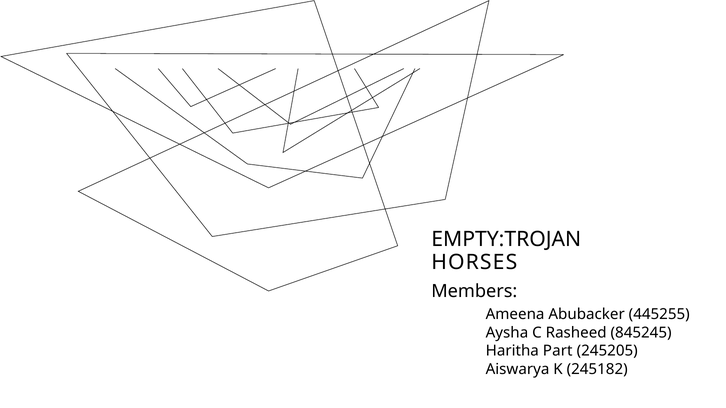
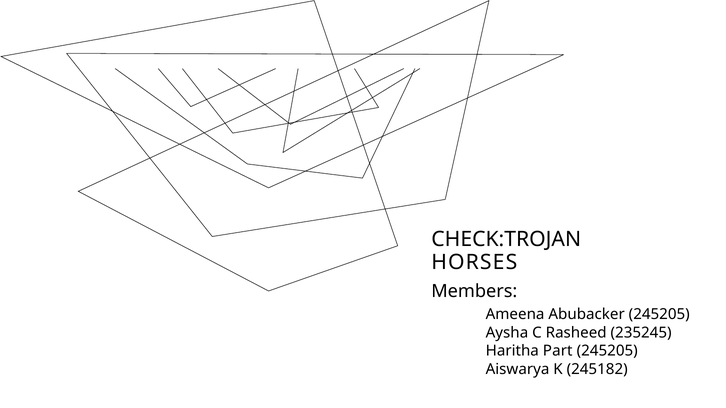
EMPTY:TROJAN: EMPTY:TROJAN -> CHECK:TROJAN
Abubacker 445255: 445255 -> 245205
845245: 845245 -> 235245
